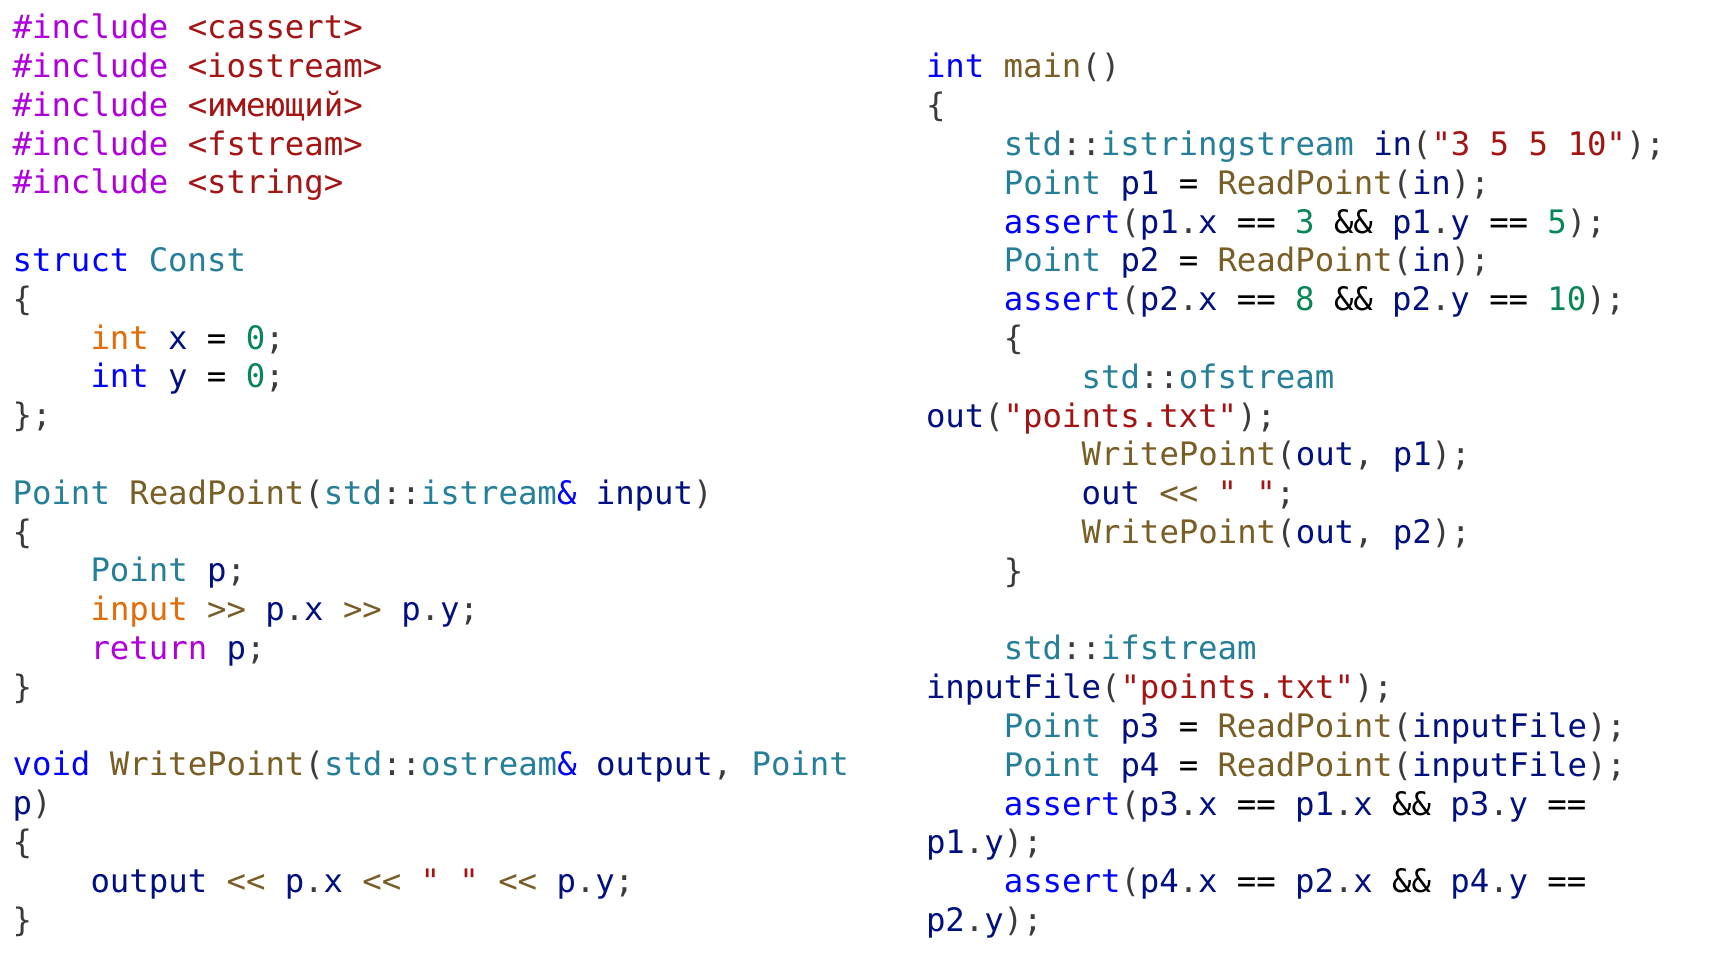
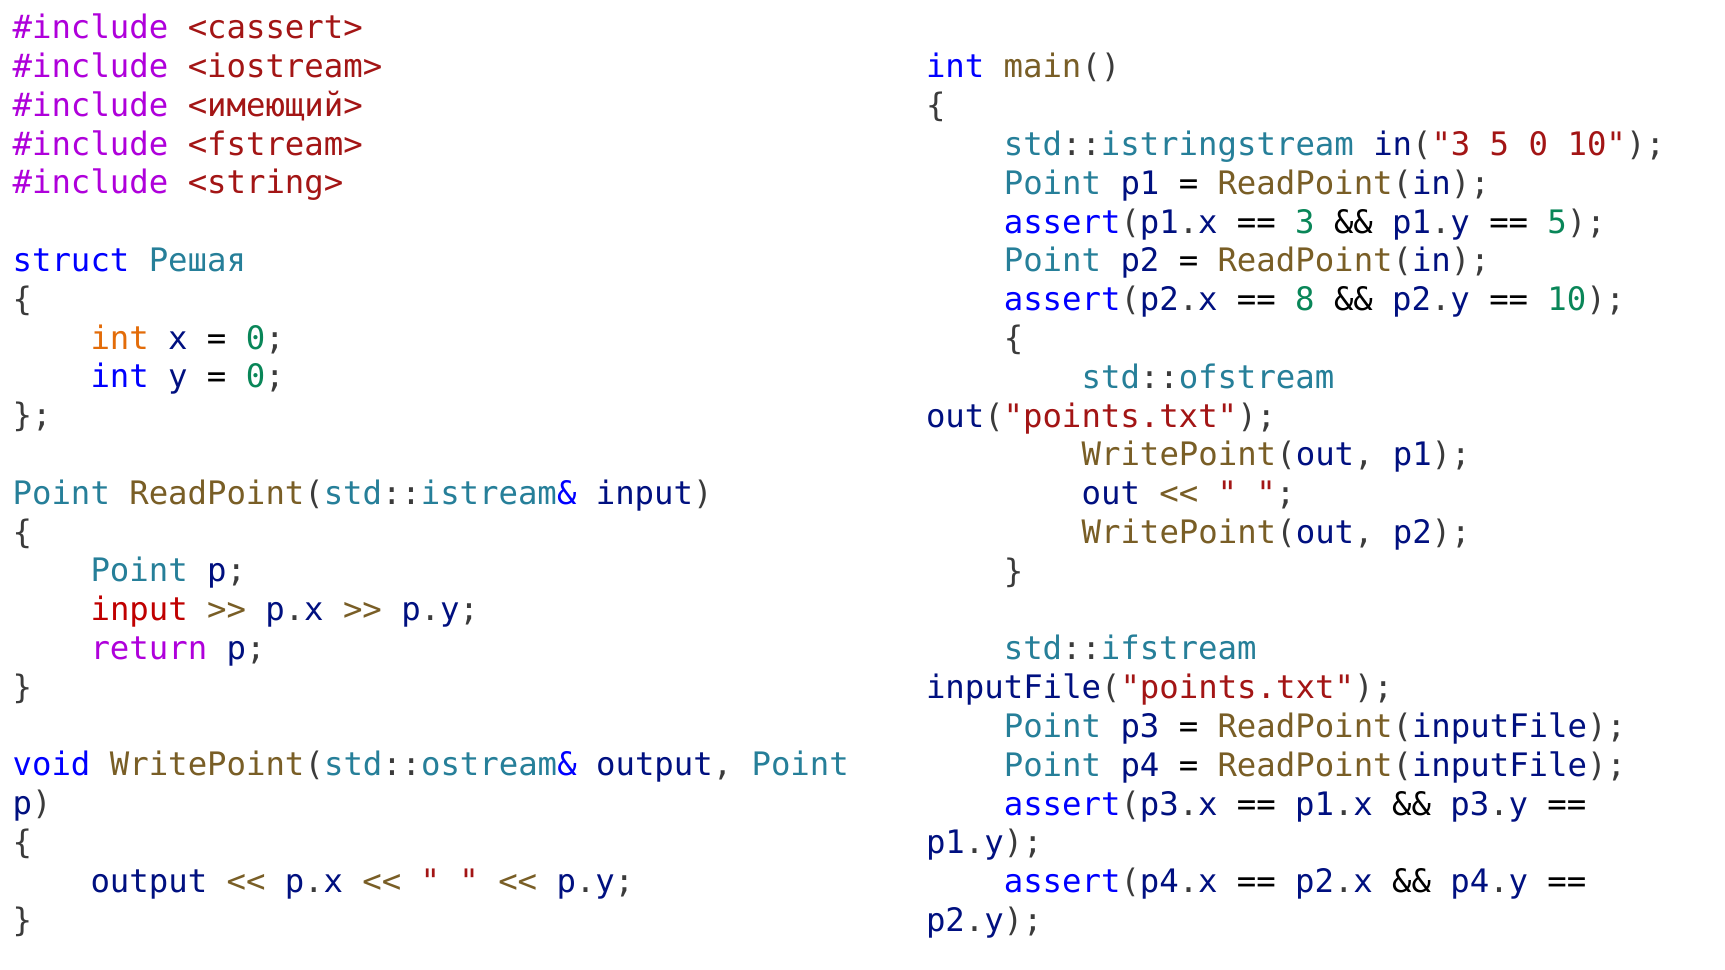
5 5: 5 -> 0
Const: Const -> Решая
input at (139, 610) colour: orange -> red
